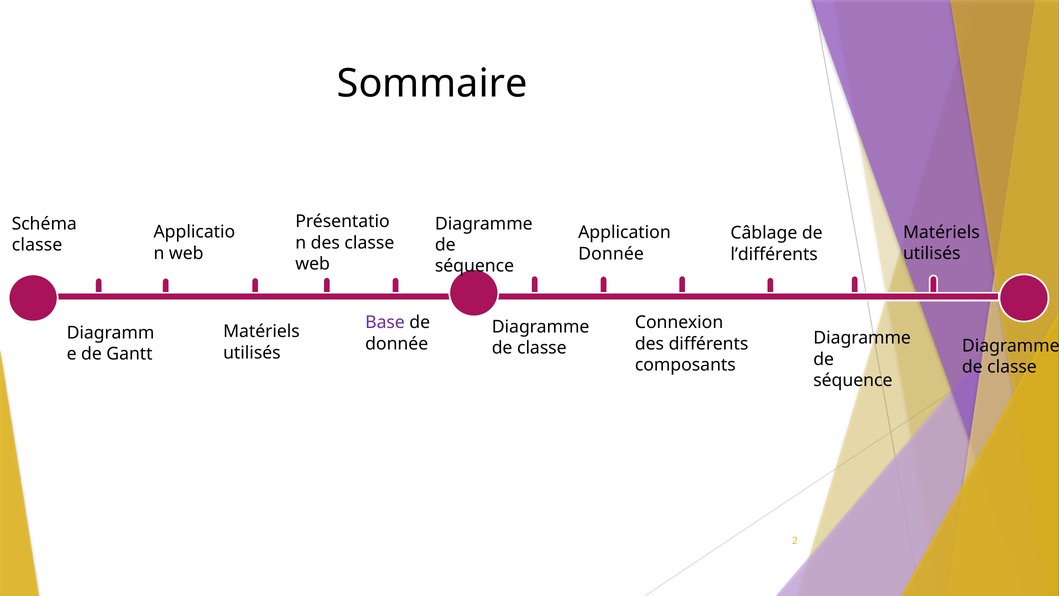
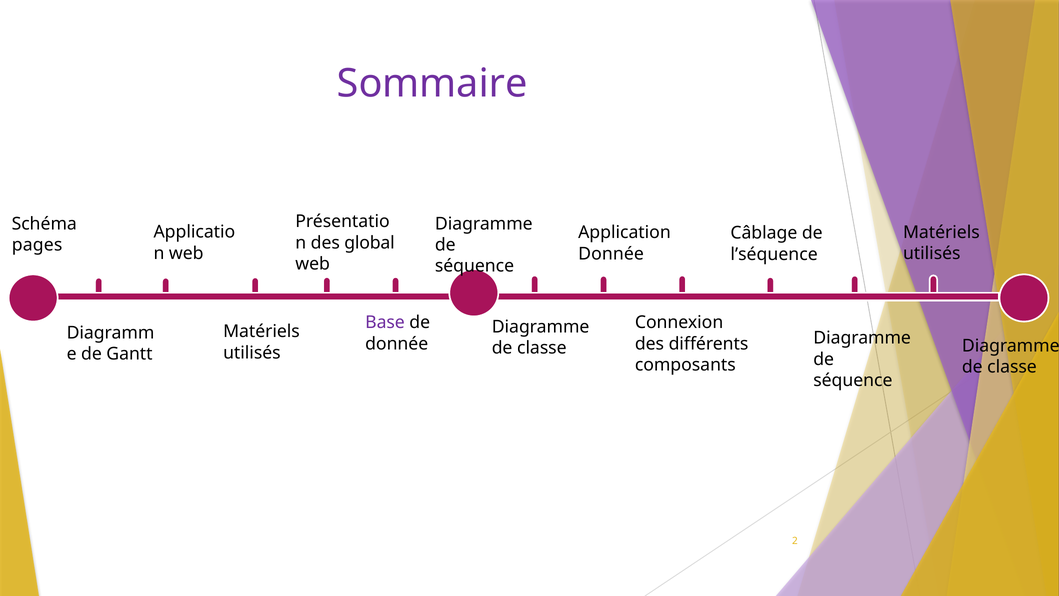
Sommaire colour: black -> purple
des classe: classe -> global
classe at (37, 245): classe -> pages
l’différents: l’différents -> l’séquence
